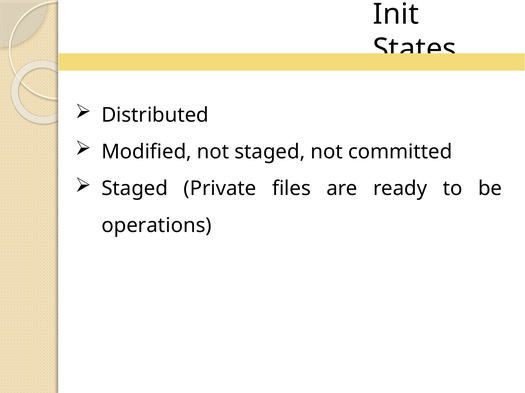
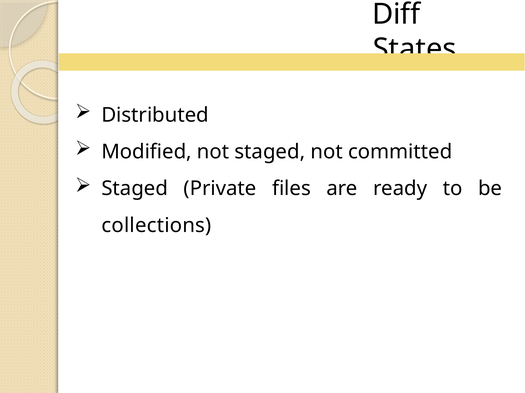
Init: Init -> Diff
operations: operations -> collections
